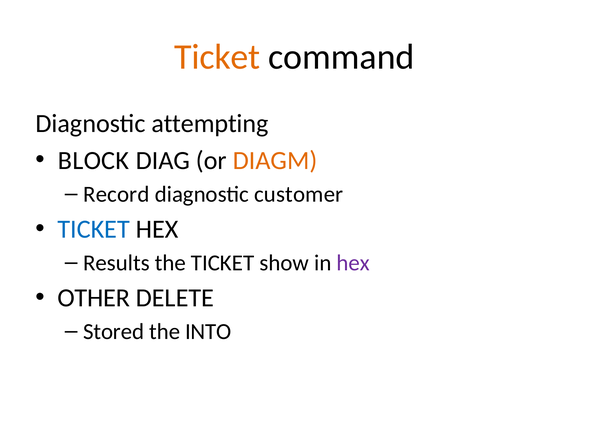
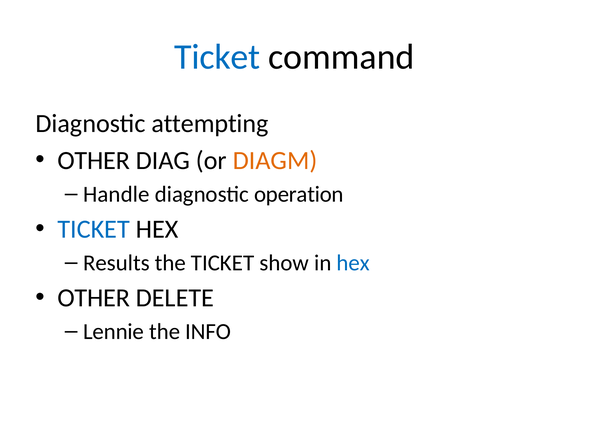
Ticket at (217, 57) colour: orange -> blue
BLOCK at (94, 160): BLOCK -> OTHER
Record: Record -> Handle
customer: customer -> operation
hex at (353, 263) colour: purple -> blue
Stored: Stored -> Lennie
INTO: INTO -> INFO
